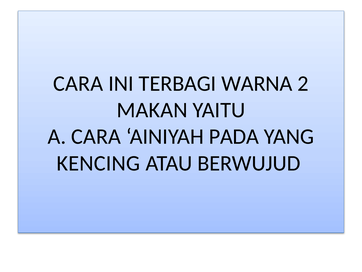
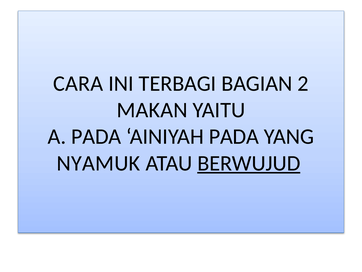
WARNA: WARNA -> BAGIAN
A CARA: CARA -> PADA
KENCING: KENCING -> NYAMUK
BERWUJUD underline: none -> present
